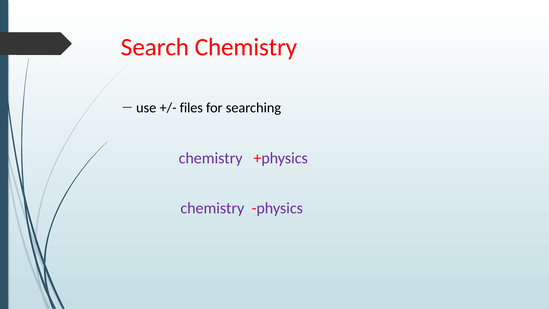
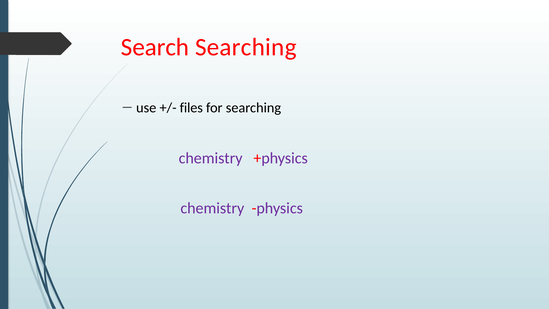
Search Chemistry: Chemistry -> Searching
